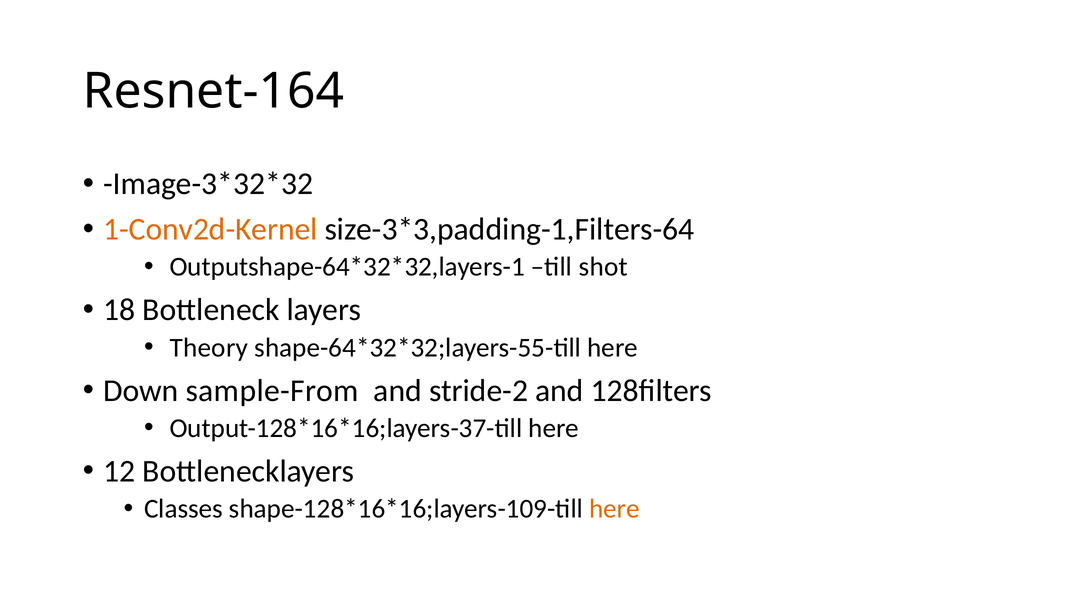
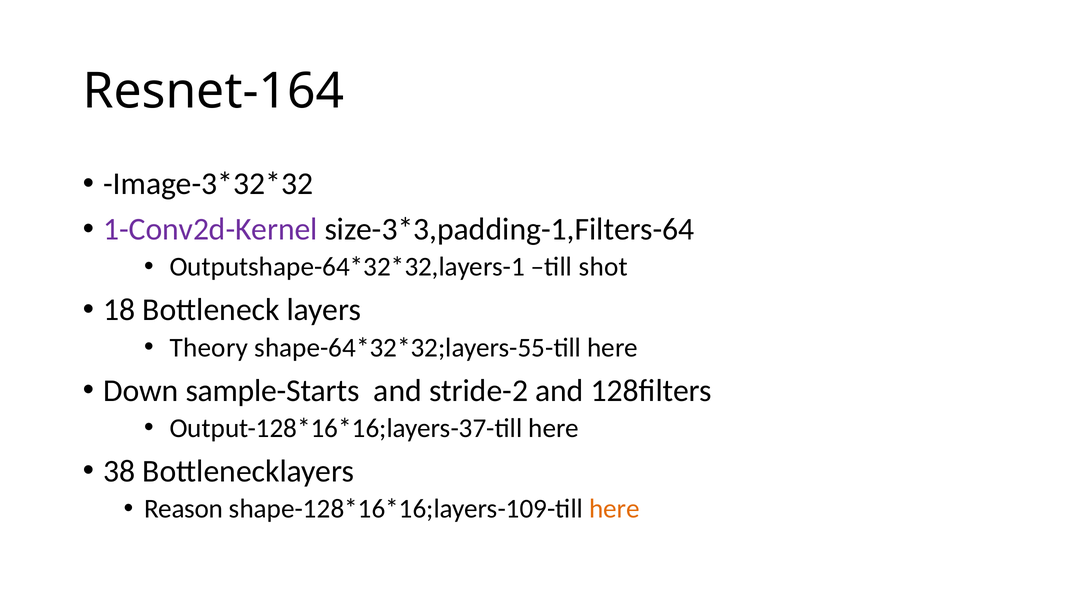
1-Conv2d-Kernel colour: orange -> purple
sample-From: sample-From -> sample-Starts
12: 12 -> 38
Classes: Classes -> Reason
